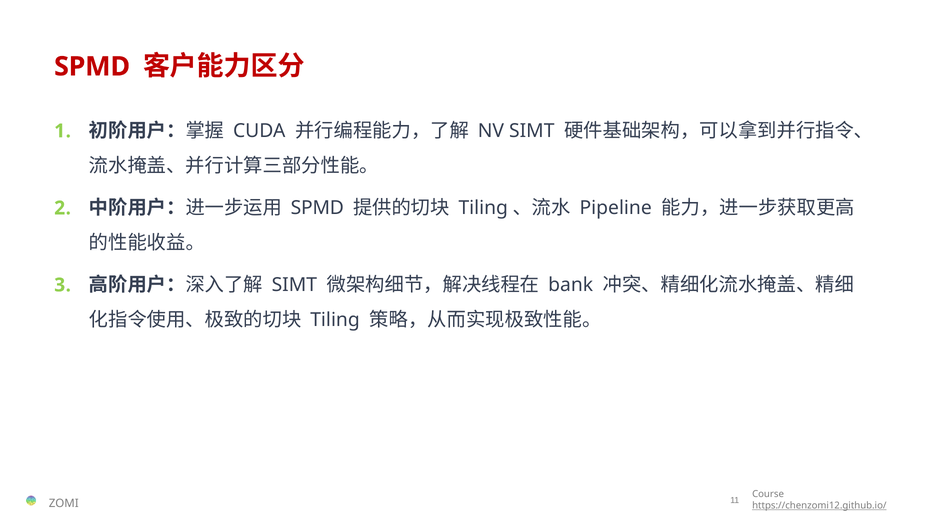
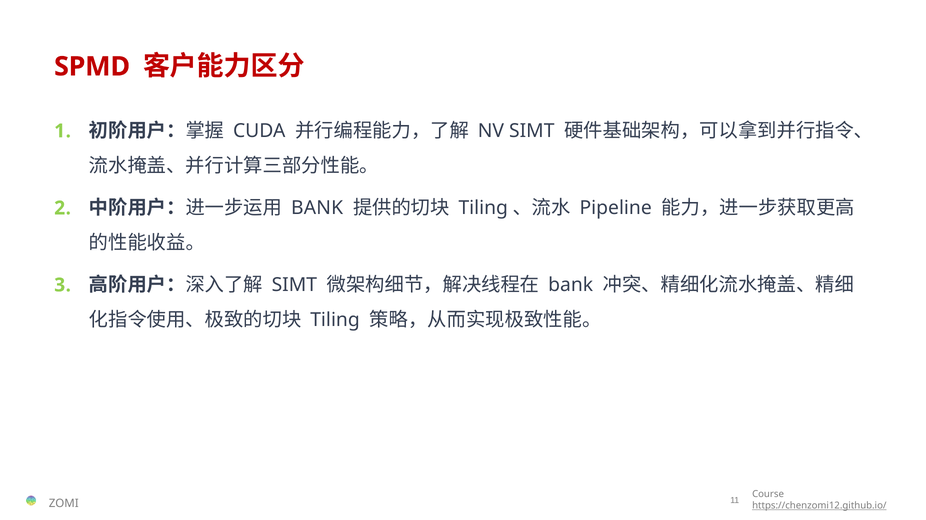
SPMD at (317, 208): SPMD -> BANK
